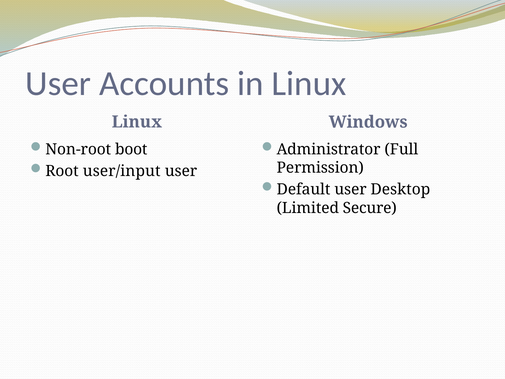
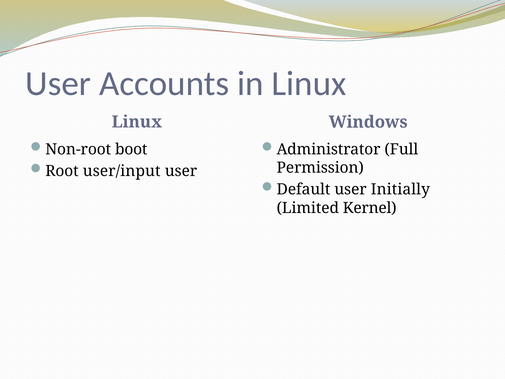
Desktop: Desktop -> Initially
Secure: Secure -> Kernel
